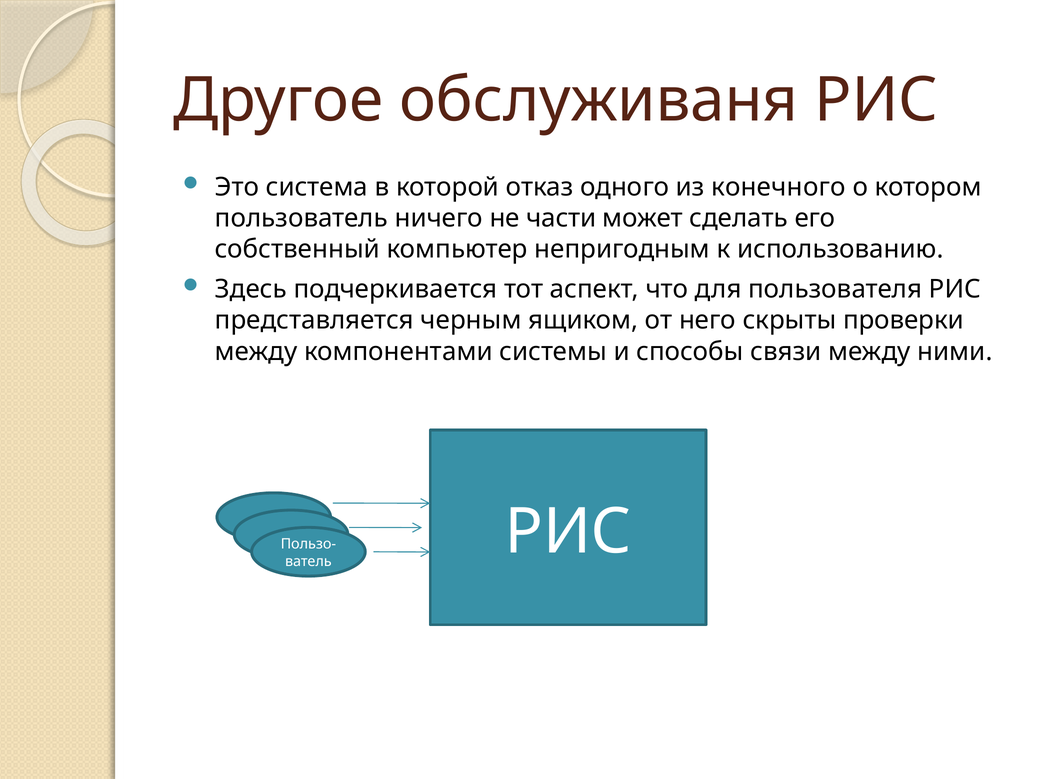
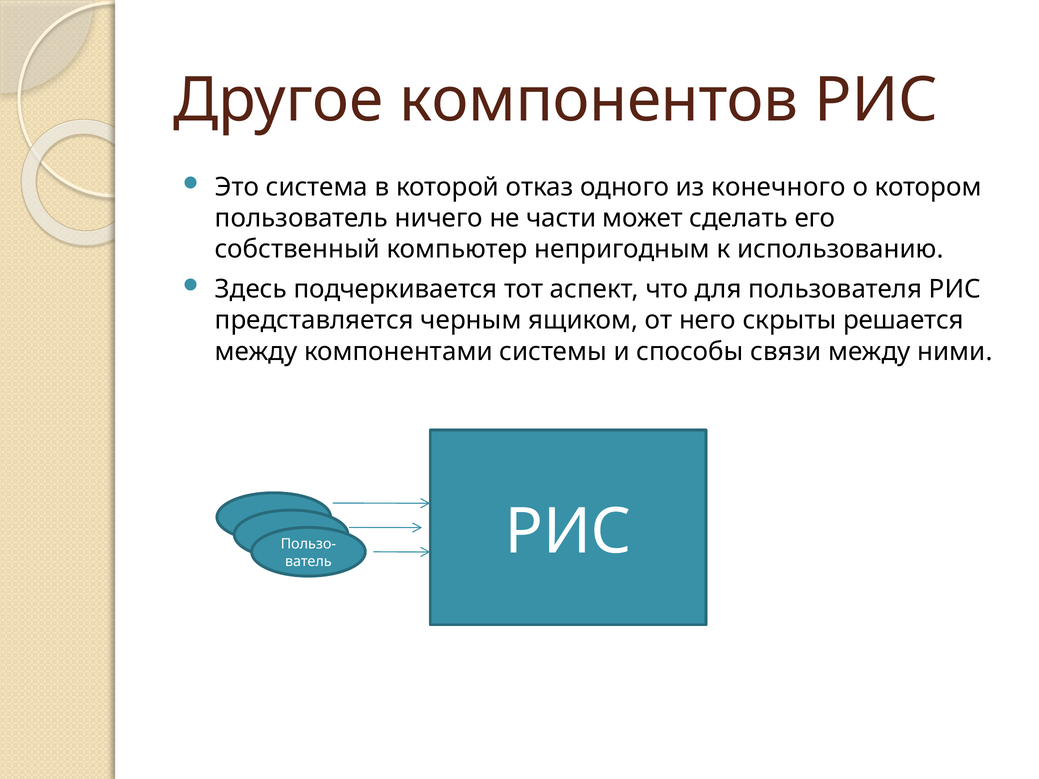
обслуживаня: обслуживаня -> компонентов
проверки: проверки -> решается
